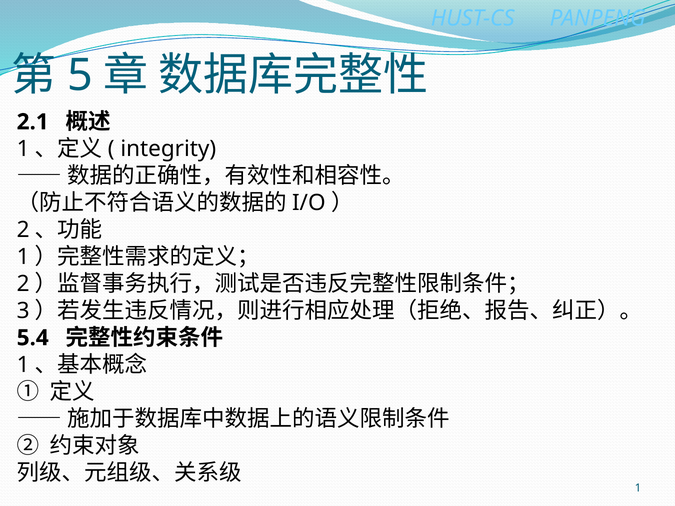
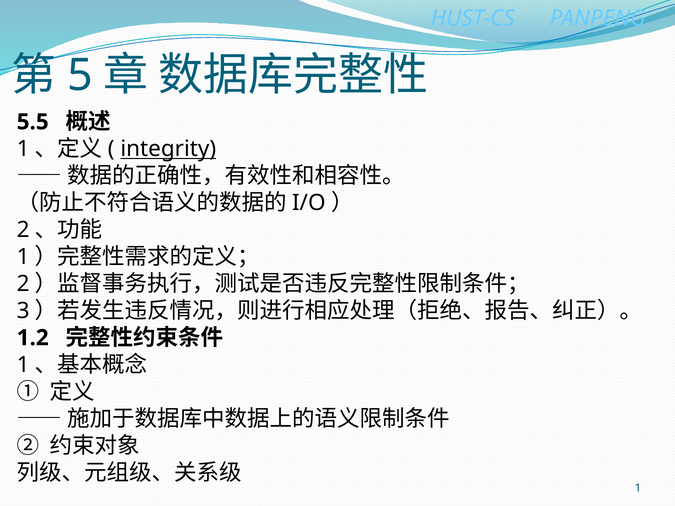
2.1: 2.1 -> 5.5
integrity underline: none -> present
5.4: 5.4 -> 1.2
